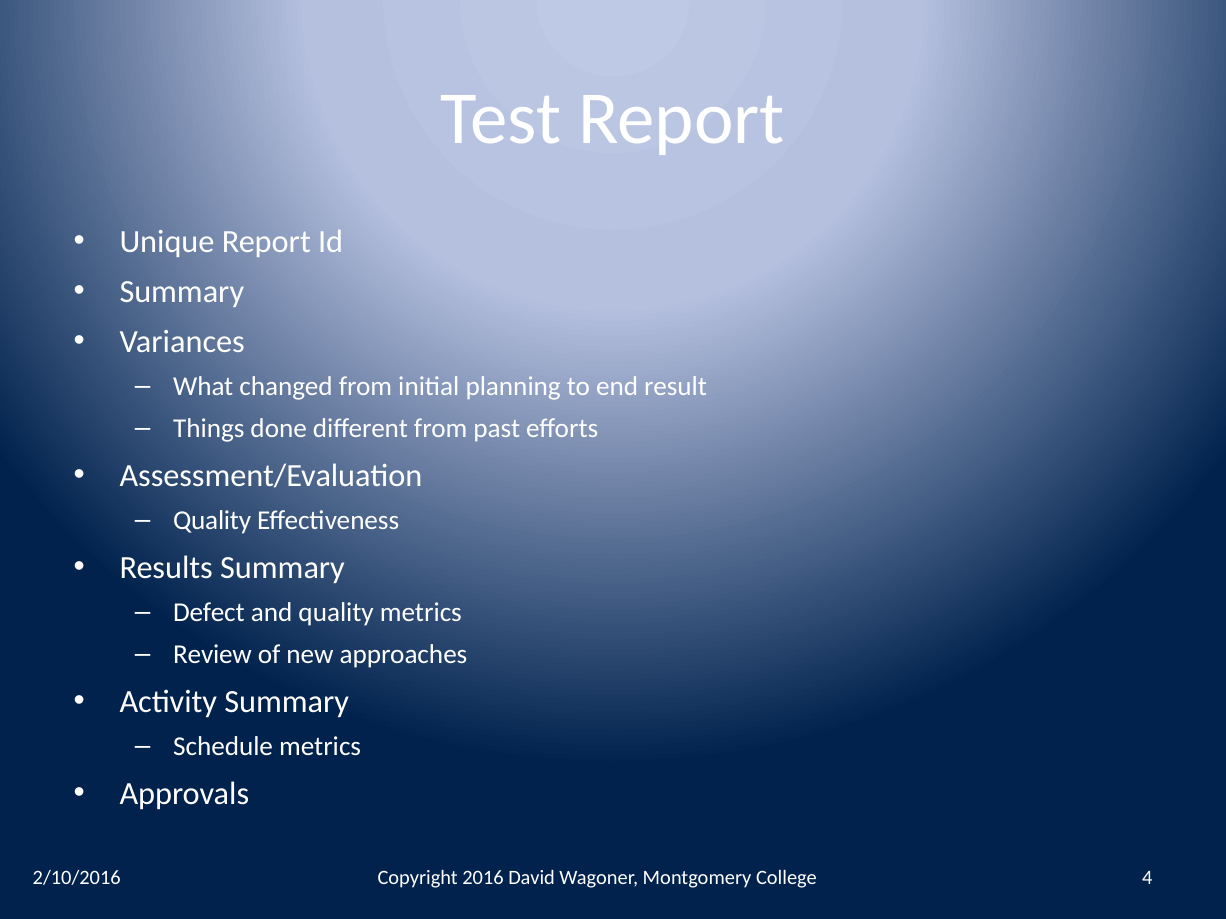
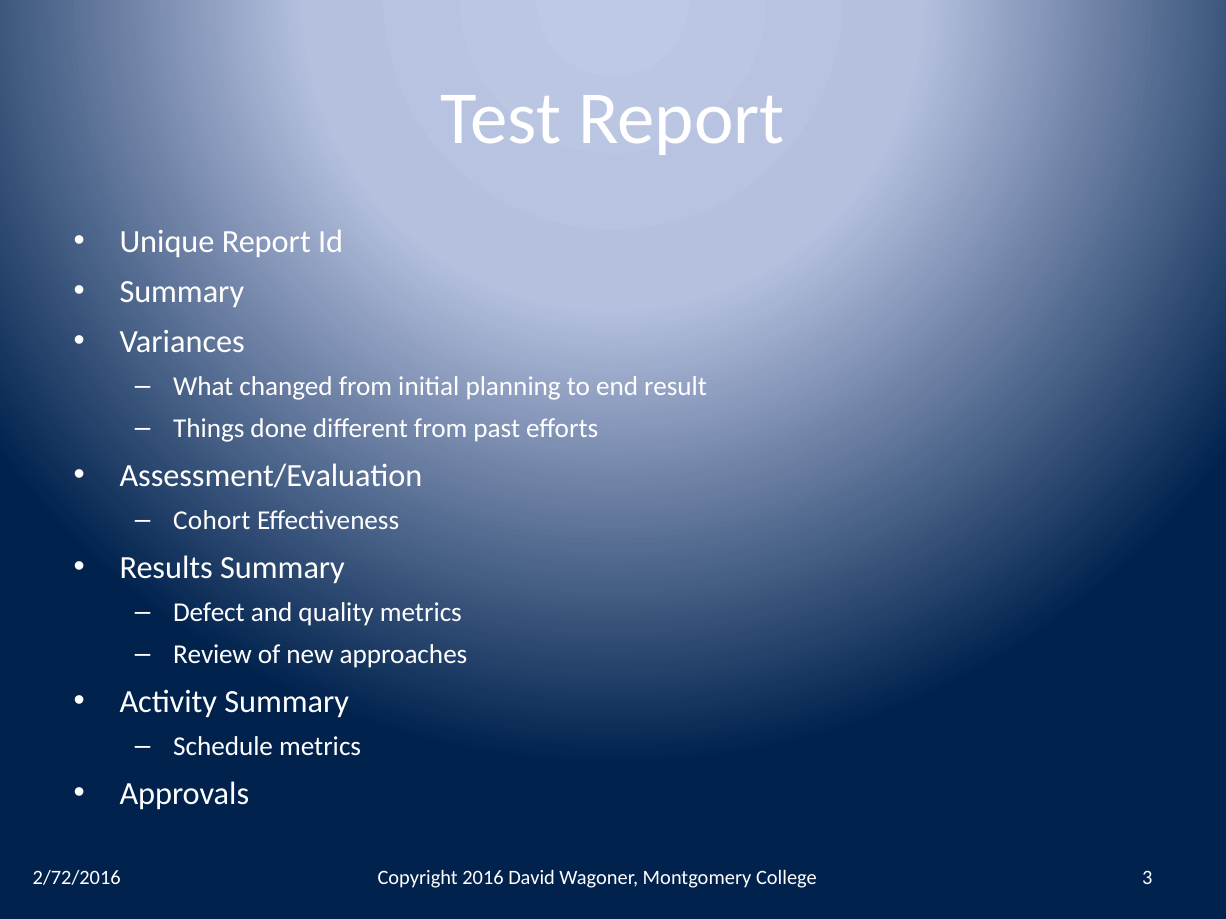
Quality at (212, 521): Quality -> Cohort
2/10/2016: 2/10/2016 -> 2/72/2016
4: 4 -> 3
